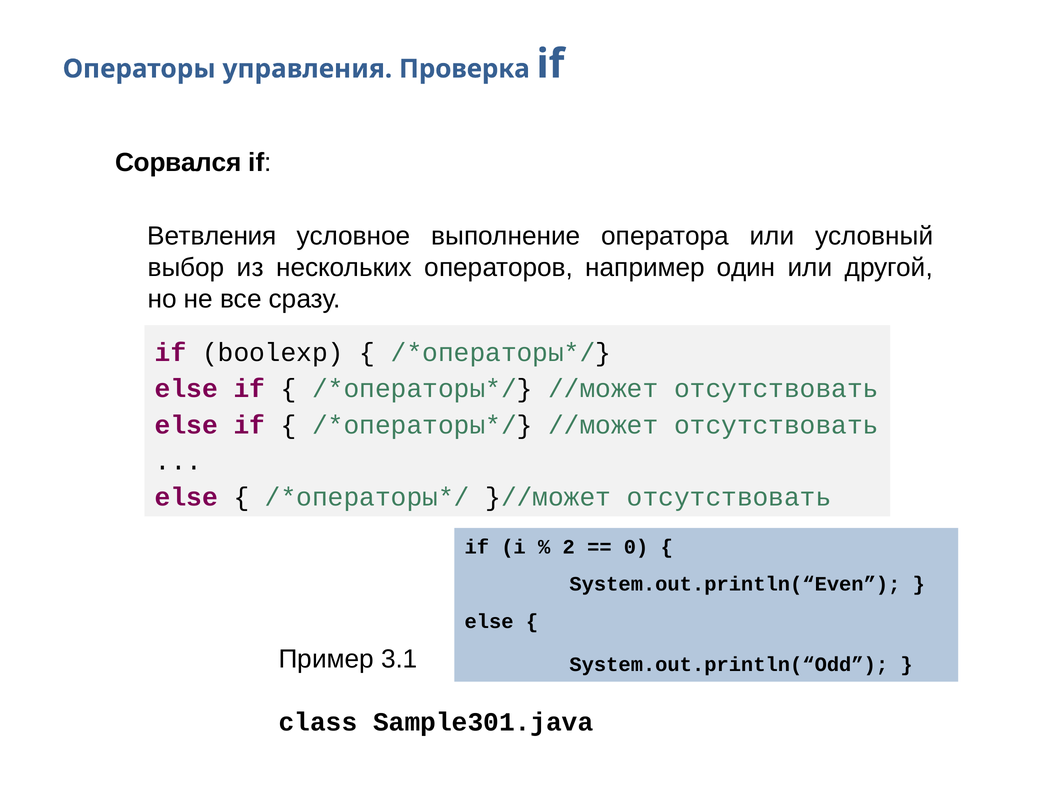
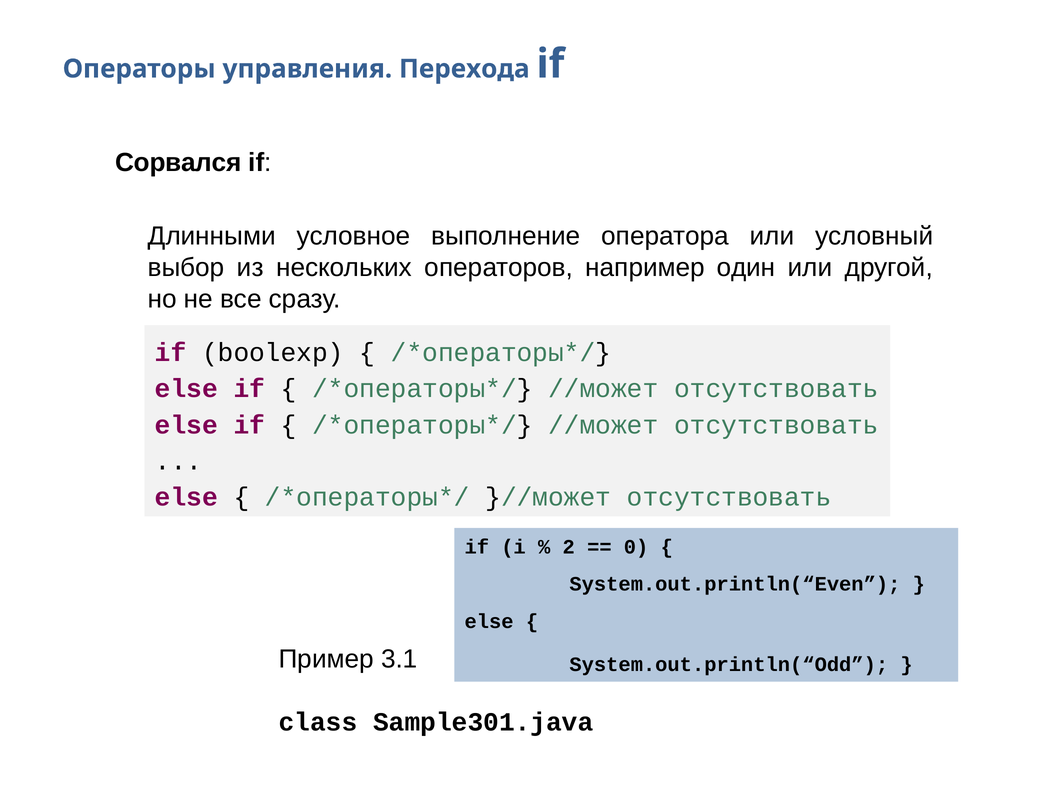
Проверка: Проверка -> Перехода
Ветвления: Ветвления -> Длинными
